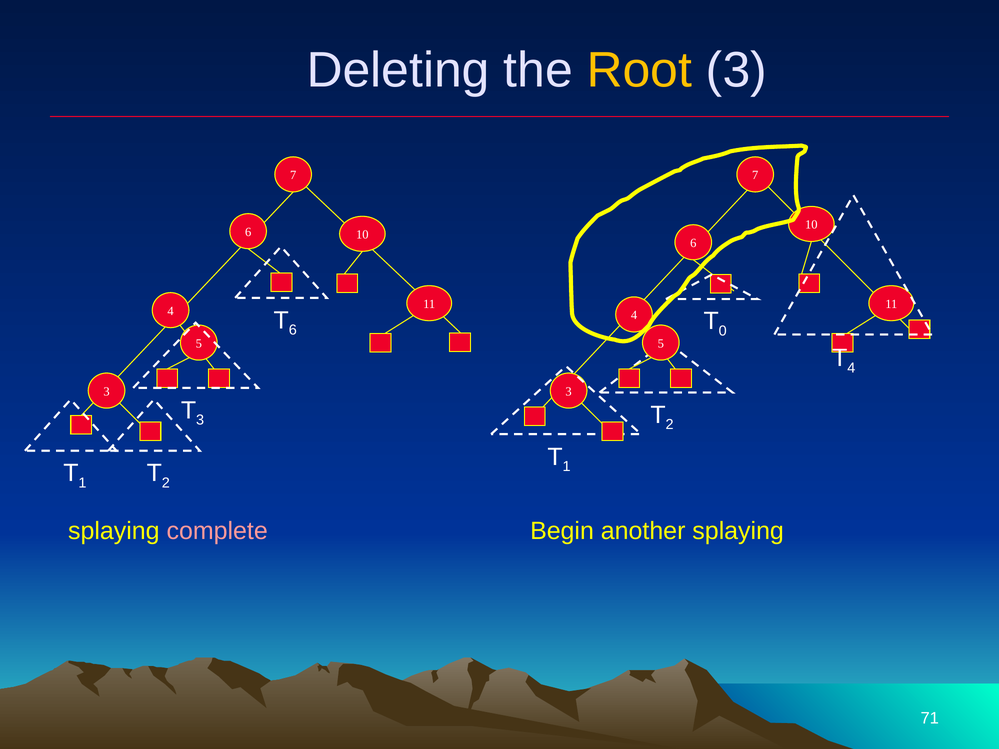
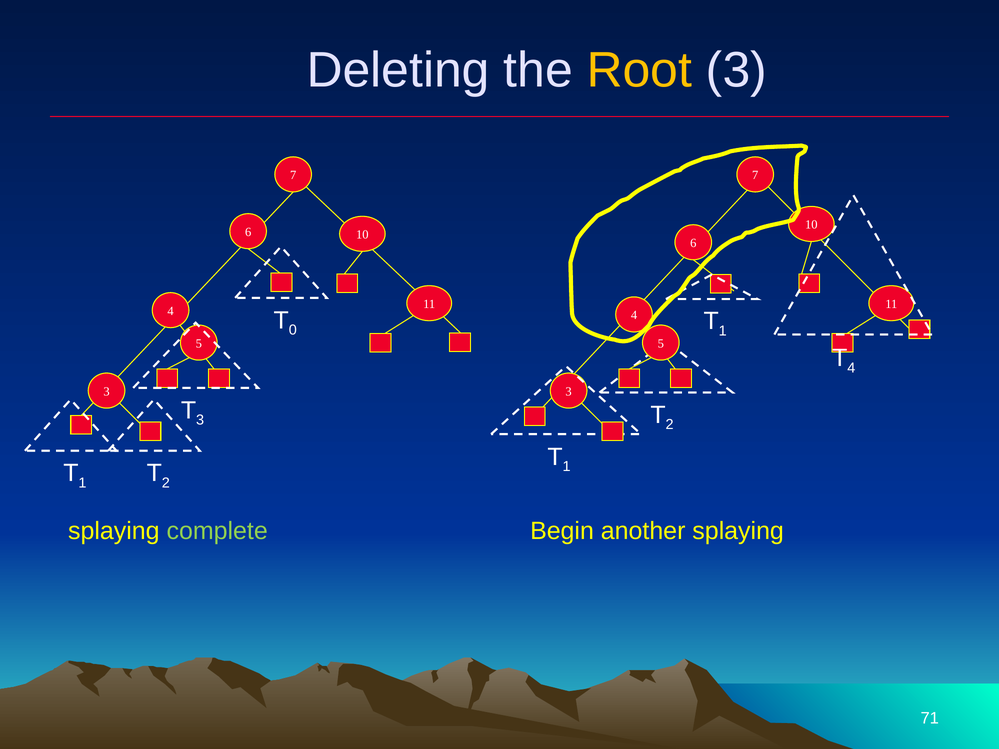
6 at (293, 330): 6 -> 0
0 at (723, 331): 0 -> 1
complete colour: pink -> light green
